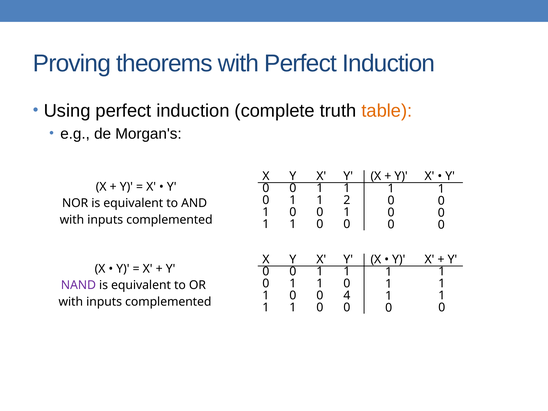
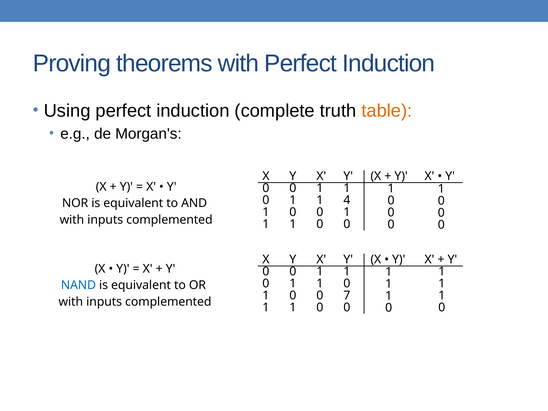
2: 2 -> 4
NAND colour: purple -> blue
4: 4 -> 7
